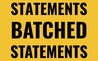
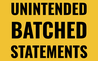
STATEMENTS at (49, 10): STATEMENTS -> UNINTENDED
